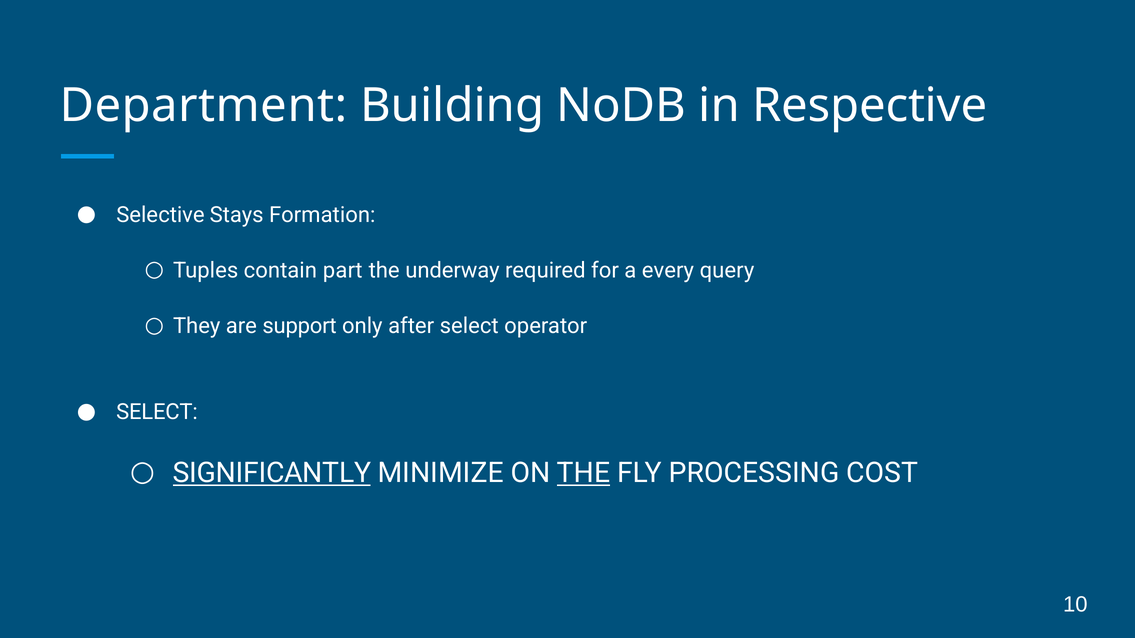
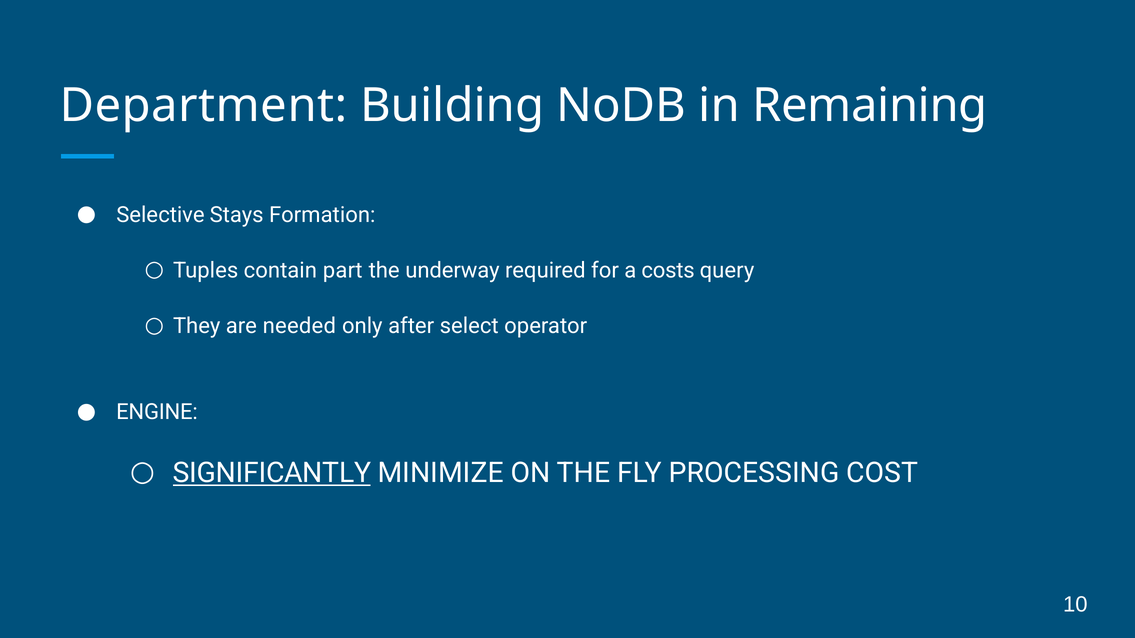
Respective: Respective -> Remaining
every: every -> costs
support: support -> needed
SELECT at (157, 412): SELECT -> ENGINE
THE at (584, 473) underline: present -> none
